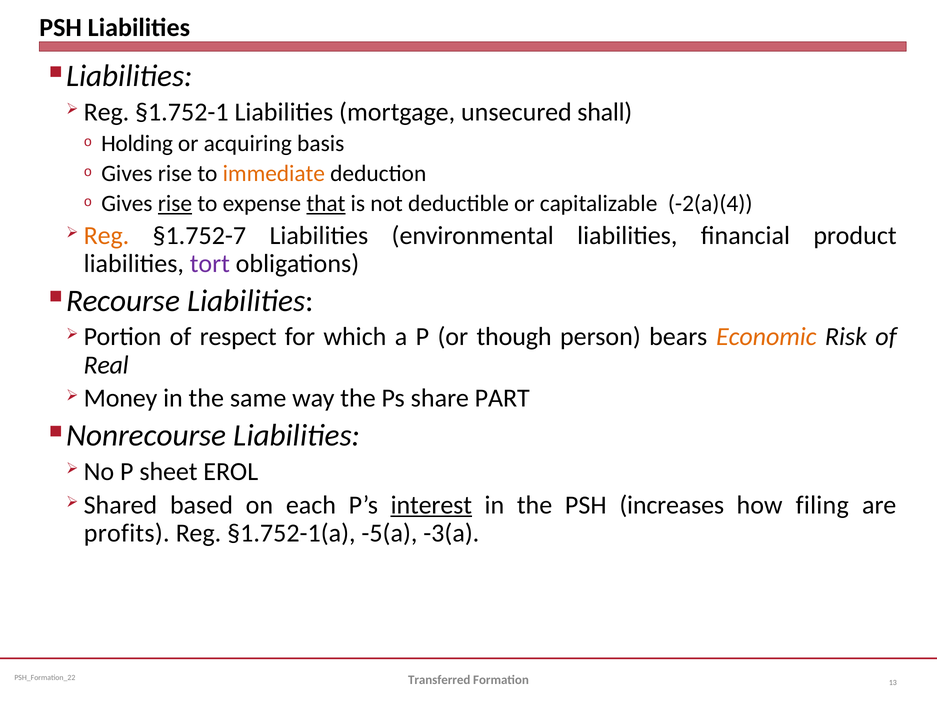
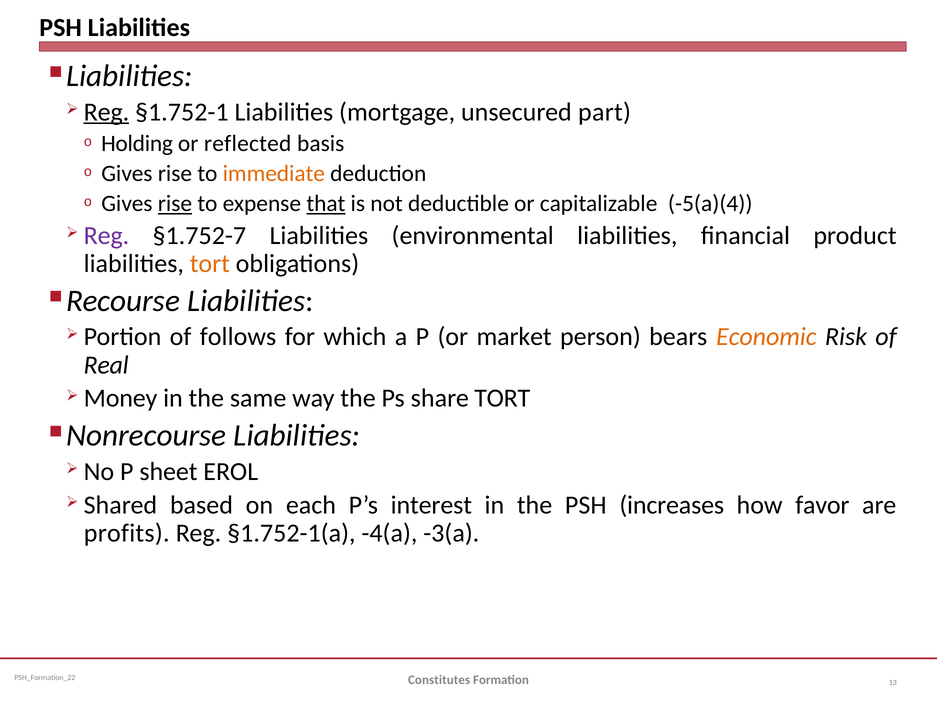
Reg at (107, 112) underline: none -> present
shall: shall -> part
acquiring: acquiring -> reflected
-2(a)(4: -2(a)(4 -> -5(a)(4
Reg at (107, 235) colour: orange -> purple
tort at (210, 264) colour: purple -> orange
respect: respect -> follows
though: though -> market
share PART: PART -> TORT
interest underline: present -> none
filing: filing -> favor
-5(a: -5(a -> -4(a
Transferred: Transferred -> Constitutes
